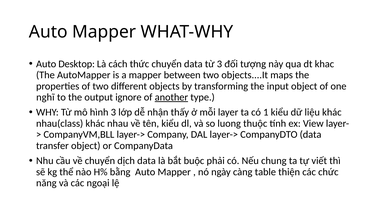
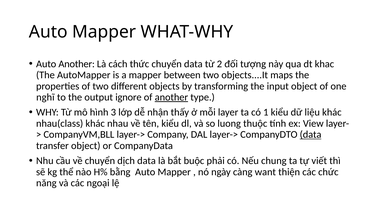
Auto Desktop: Desktop -> Another
từ 3: 3 -> 2
data at (311, 134) underline: none -> present
table: table -> want
